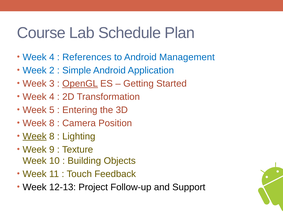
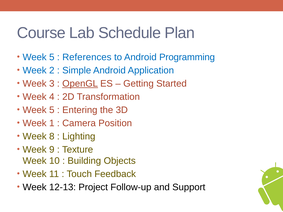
4 at (52, 57): 4 -> 5
Management: Management -> Programming
8 at (52, 123): 8 -> 1
Week at (35, 136) underline: present -> none
